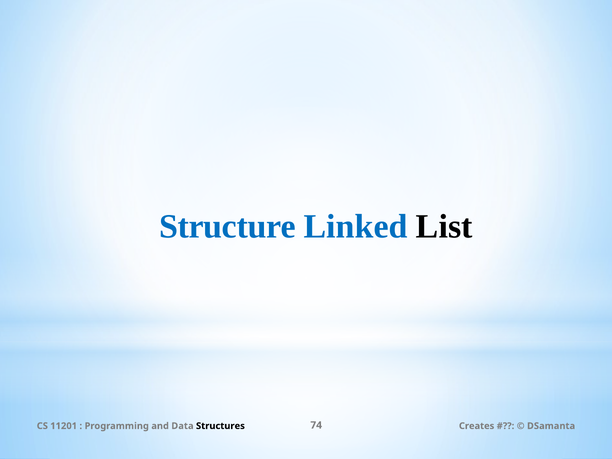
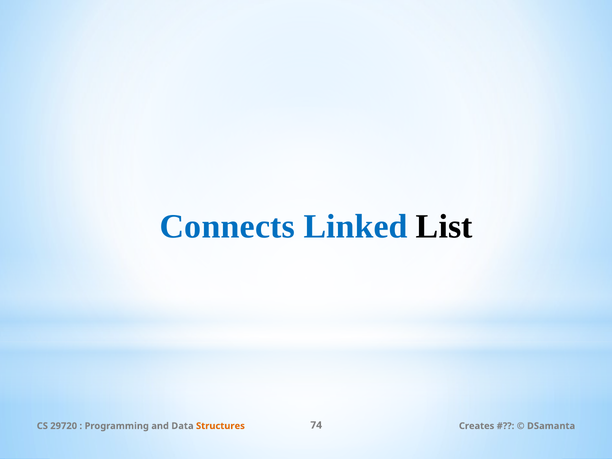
Structure: Structure -> Connects
11201: 11201 -> 29720
Structures colour: black -> orange
